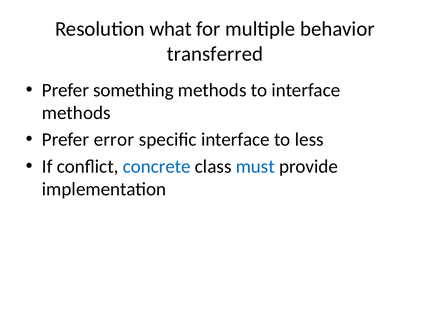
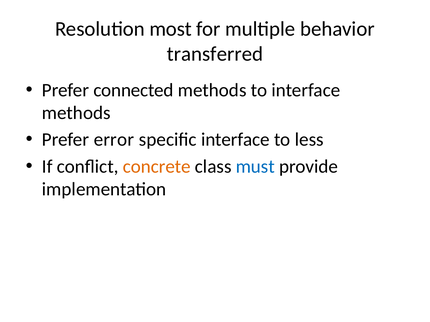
what: what -> most
something: something -> connected
concrete colour: blue -> orange
